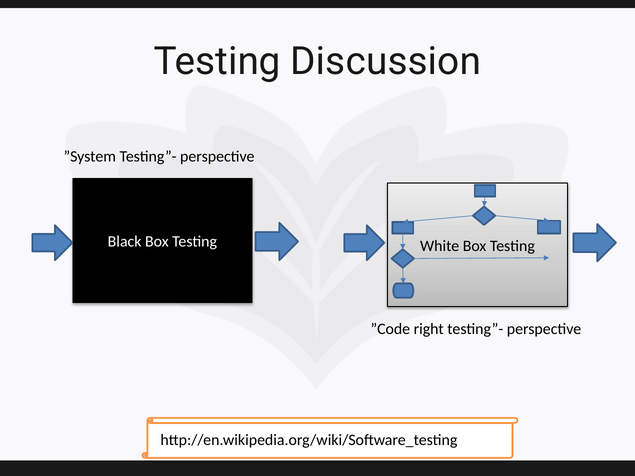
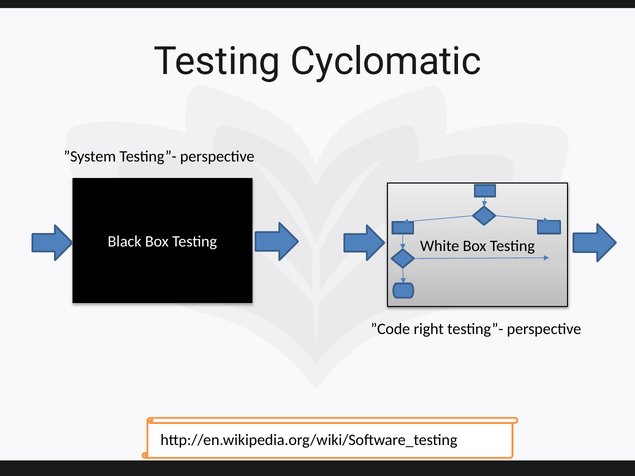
Discussion: Discussion -> Cyclomatic
